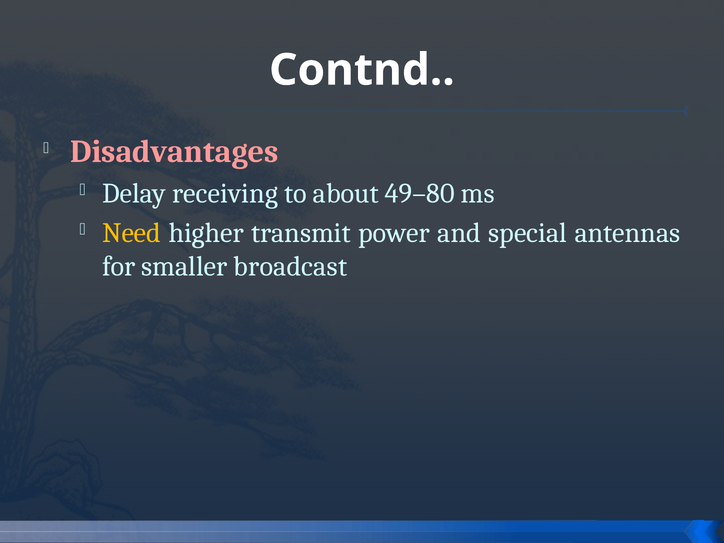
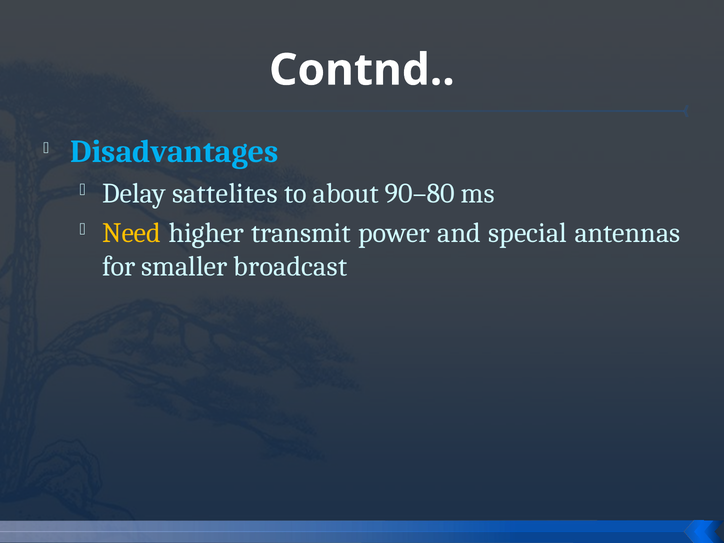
Disadvantages colour: pink -> light blue
receiving: receiving -> sattelites
49–80: 49–80 -> 90–80
